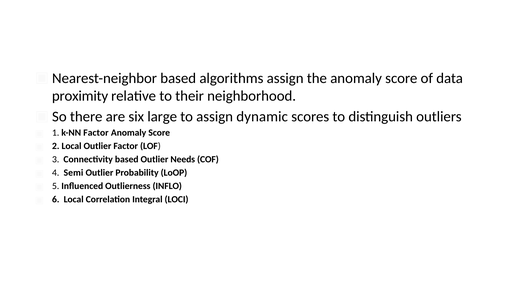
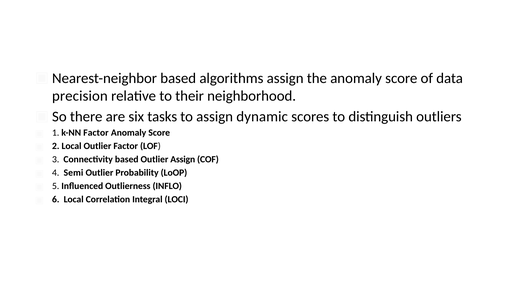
proximity: proximity -> precision
large: large -> tasks
Outlier Needs: Needs -> Assign
